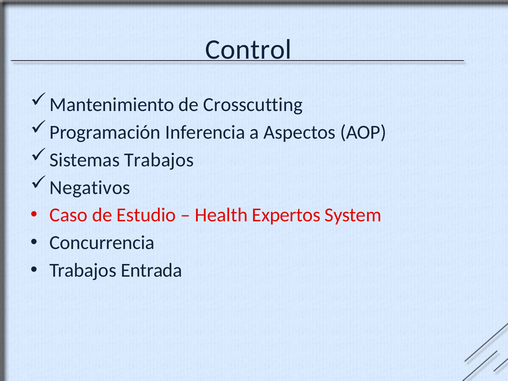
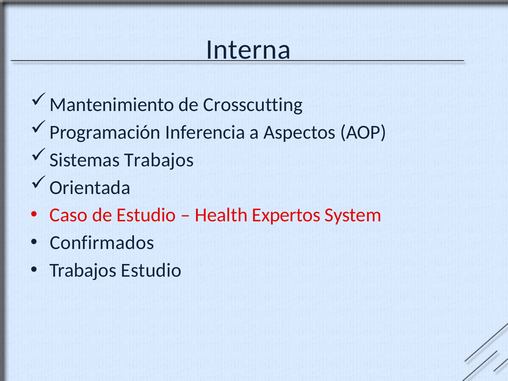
Control: Control -> Interna
Negativos: Negativos -> Orientada
Concurrencia: Concurrencia -> Confirmados
Trabajos Entrada: Entrada -> Estudio
